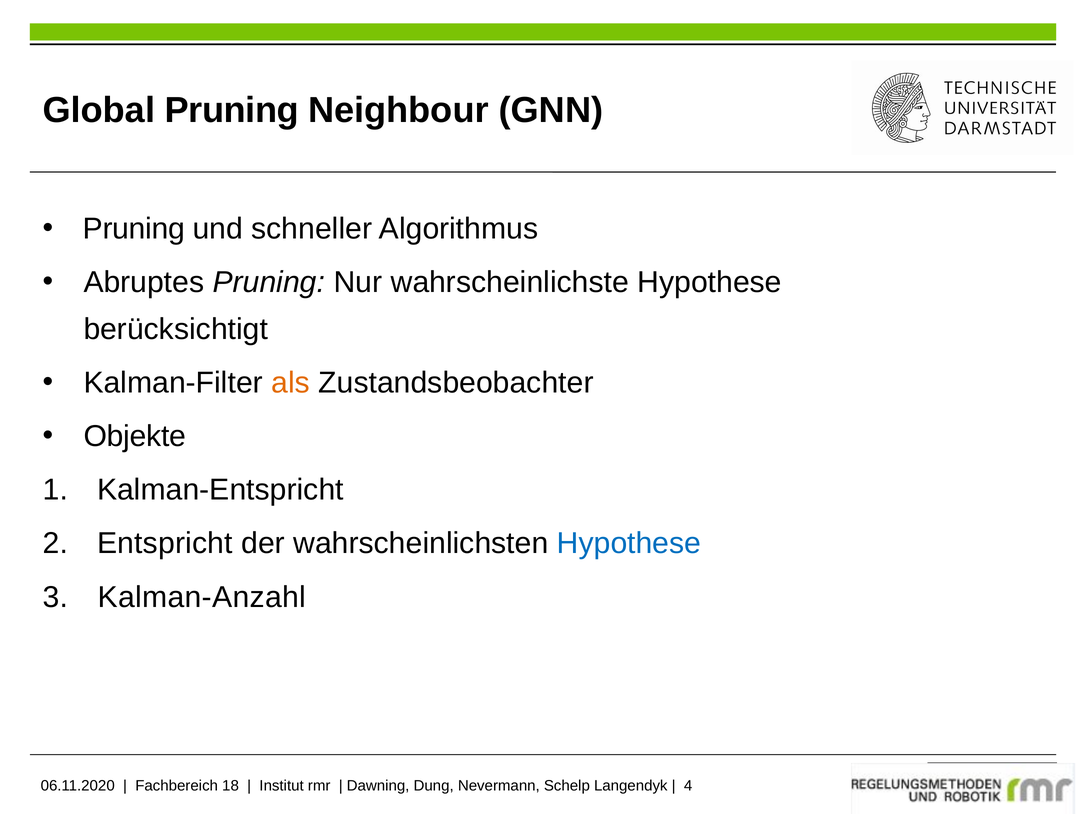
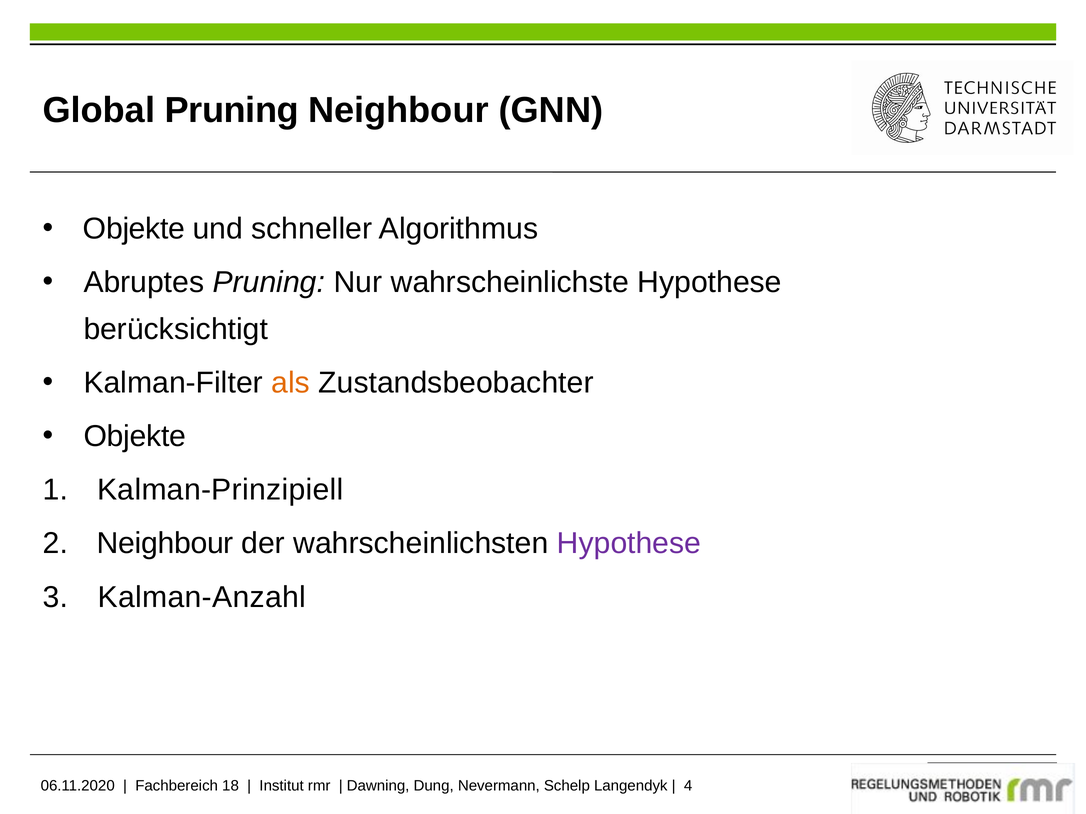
Pruning at (134, 229): Pruning -> Objekte
Kalman-Entspricht: Kalman-Entspricht -> Kalman-Prinzipiell
Entspricht at (165, 544): Entspricht -> Neighbour
Hypothese at (629, 544) colour: blue -> purple
